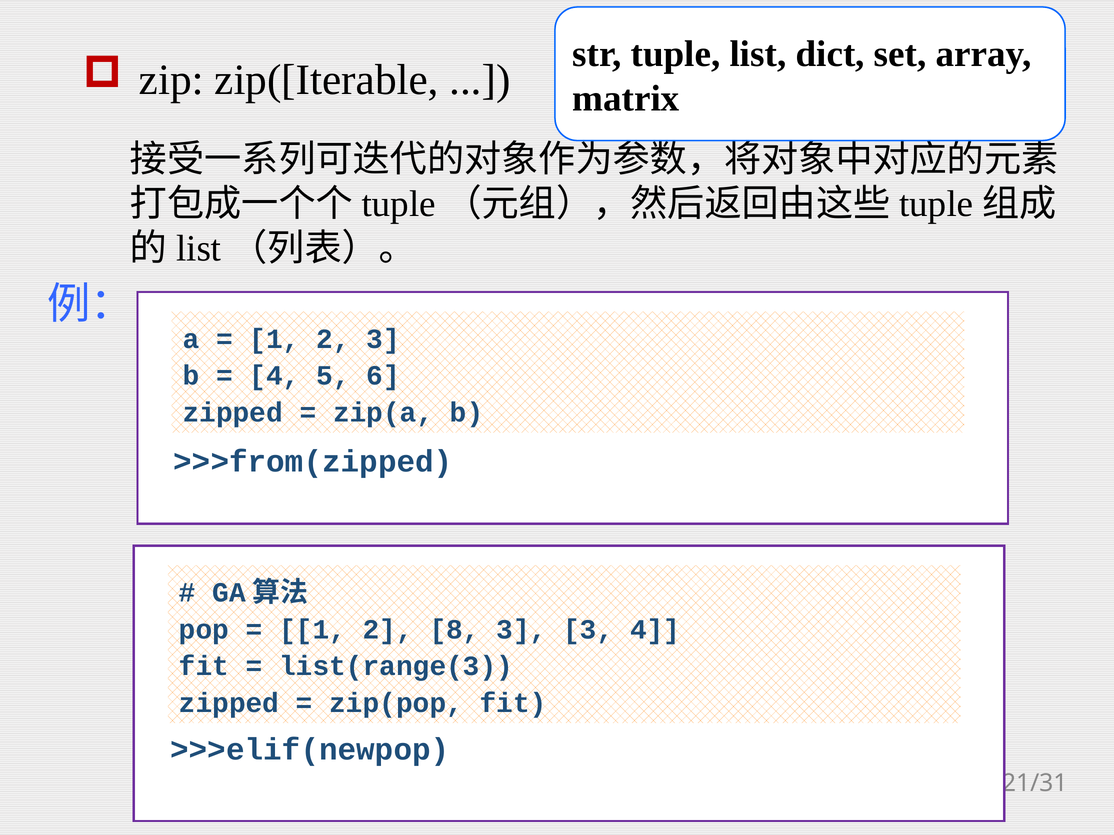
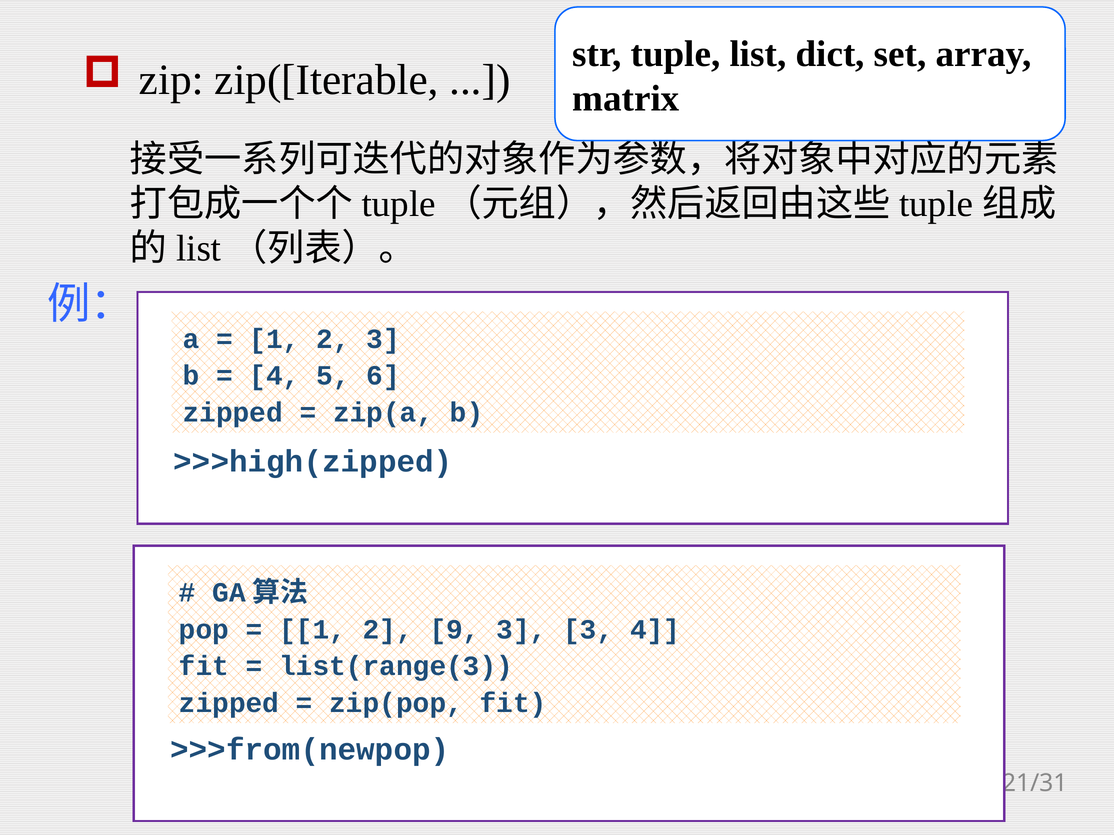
>>>from(zipped: >>>from(zipped -> >>>high(zipped
8: 8 -> 9
>>>elif(newpop: >>>elif(newpop -> >>>from(newpop
